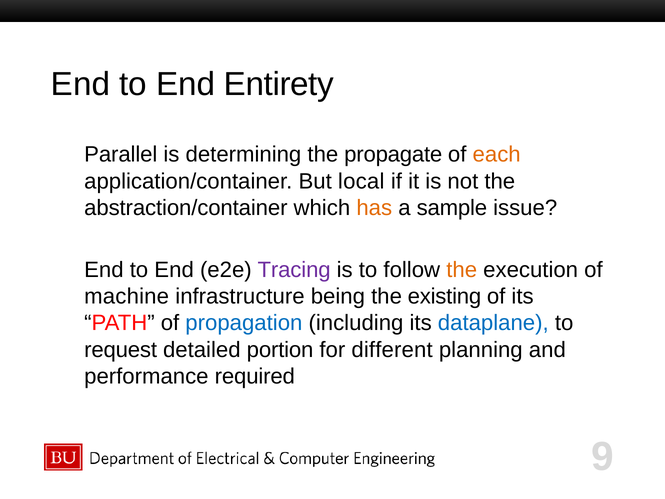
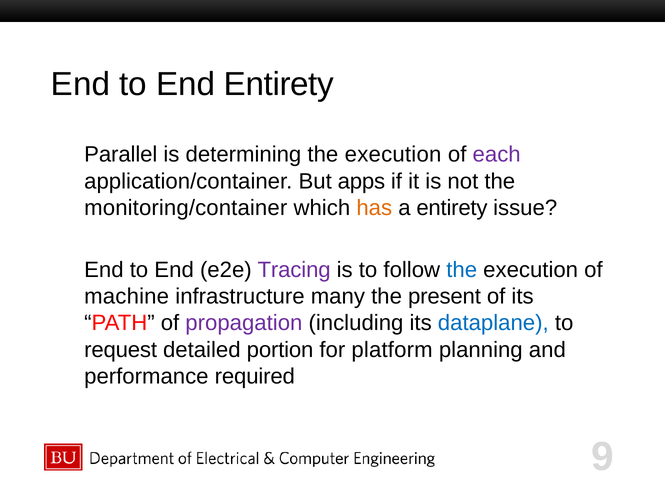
determining the propagate: propagate -> execution
each colour: orange -> purple
local: local -> apps
abstraction/container: abstraction/container -> monitoring/container
a sample: sample -> entirety
the at (462, 270) colour: orange -> blue
being: being -> many
existing: existing -> present
propagation colour: blue -> purple
different: different -> platform
